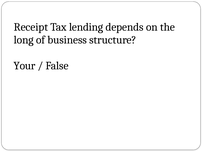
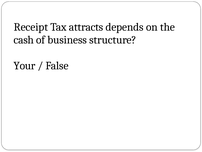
lending: lending -> attracts
long: long -> cash
